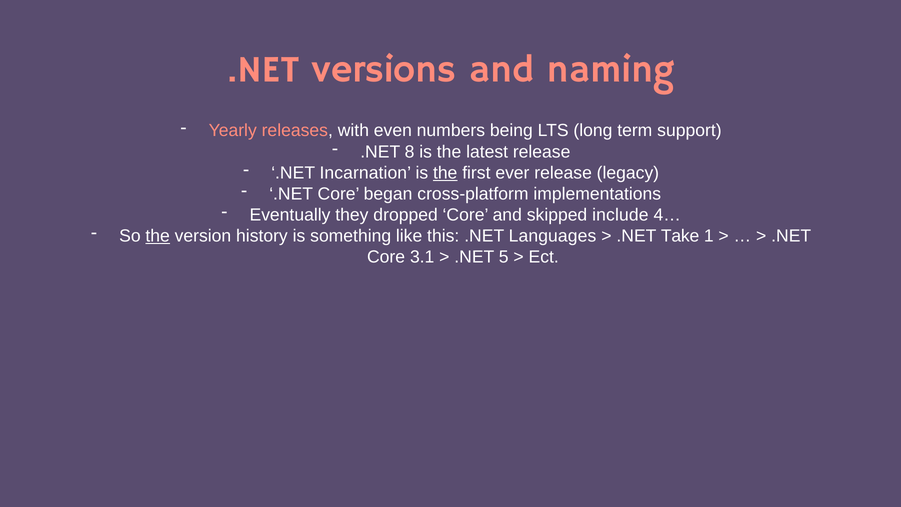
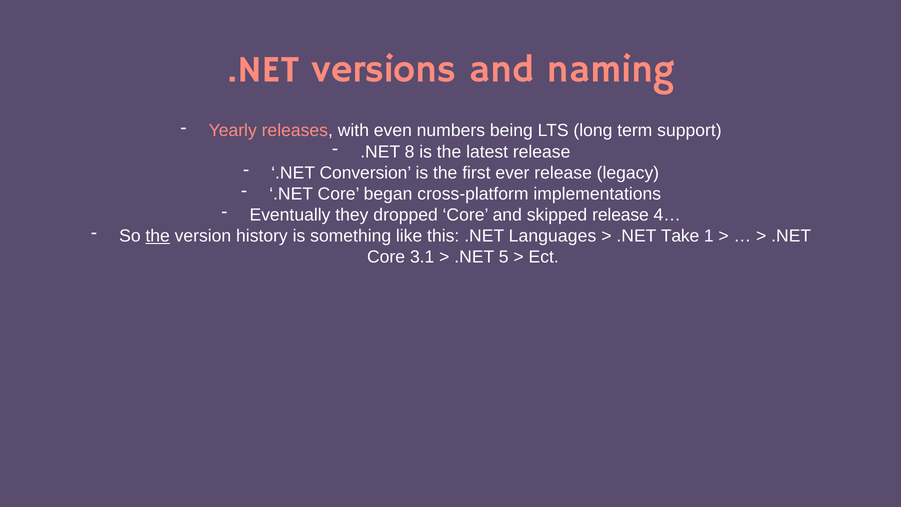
Incarnation: Incarnation -> Conversion
the at (445, 173) underline: present -> none
skipped include: include -> release
